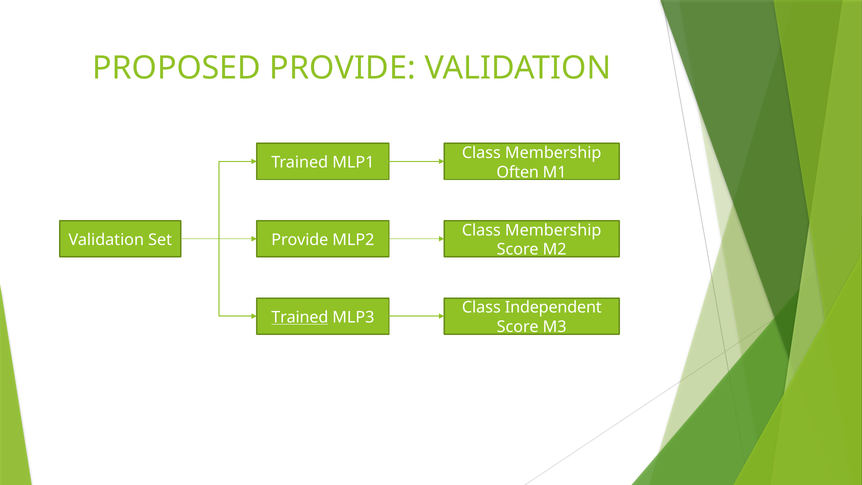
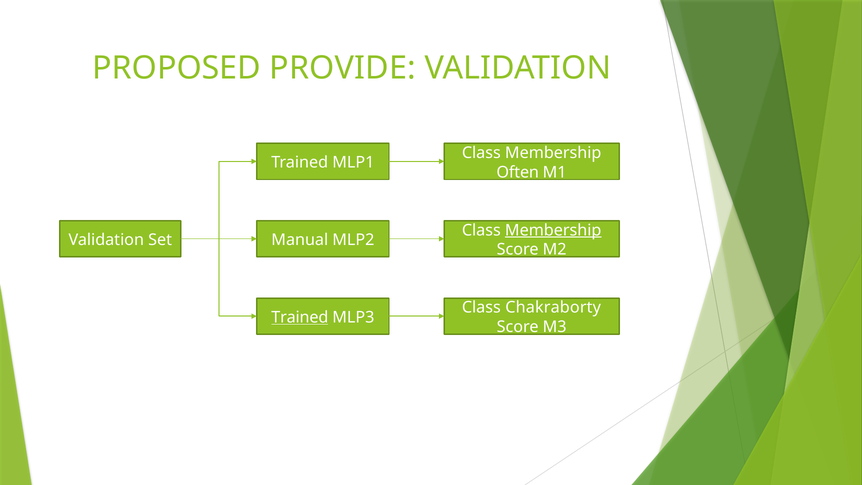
Membership at (553, 230) underline: none -> present
Provide at (300, 240): Provide -> Manual
Independent: Independent -> Chakraborty
